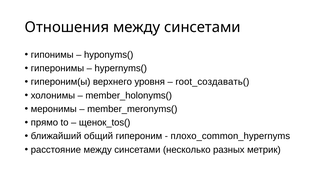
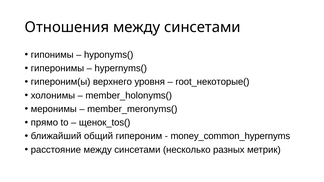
root_создавать(: root_создавать( -> root_некоторые(
плохо_common_hypernyms: плохо_common_hypernyms -> money_common_hypernyms
